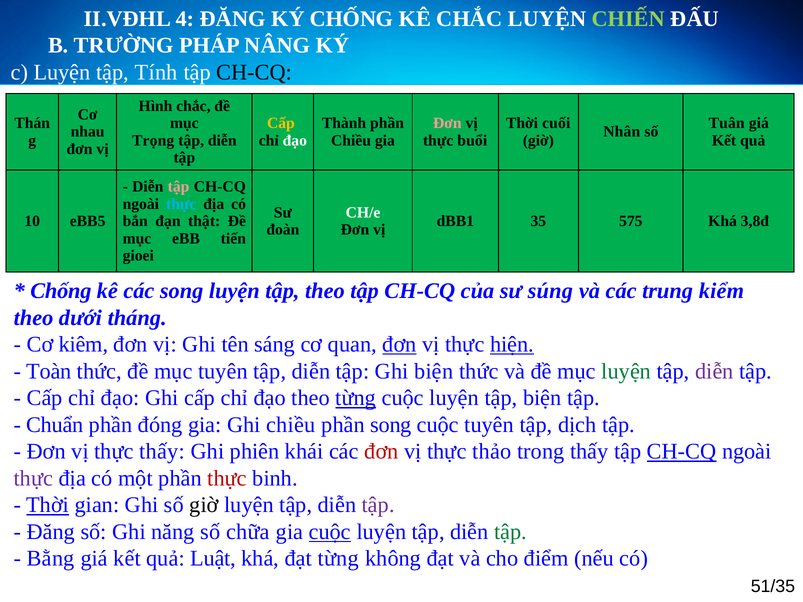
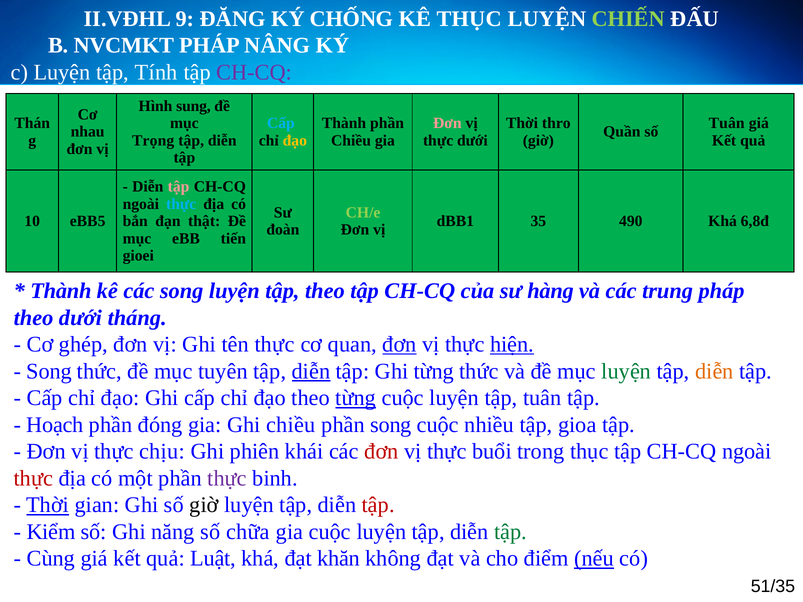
4: 4 -> 9
KÊ CHẮC: CHẮC -> THỤC
TRƯỜNG: TRƯỜNG -> NVCMKT
CH-CQ at (254, 72) colour: black -> purple
Hình chắc: chắc -> sung
Cấp at (281, 123) colour: yellow -> light blue
cuối: cuối -> thro
Nhân: Nhân -> Quần
đạo at (295, 140) colour: white -> yellow
thực buổi: buổi -> dưới
CH/e colour: white -> light green
575: 575 -> 490
3,8đ: 3,8đ -> 6,8đ
Chống at (61, 291): Chống -> Thành
súng: súng -> hàng
trung kiểm: kiểm -> pháp
kiêm: kiêm -> ghép
tên sáng: sáng -> thực
Toàn at (49, 371): Toàn -> Song
diễn at (311, 371) underline: none -> present
Ghi biện: biện -> từng
diễn at (714, 371) colour: purple -> orange
tập biện: biện -> tuân
Chuẩn: Chuẩn -> Hoạch
cuộc tuyên: tuyên -> nhiều
dịch: dịch -> gioa
thực thấy: thấy -> chịu
thảo: thảo -> buổi
trong thấy: thấy -> thục
CH-CQ at (682, 452) underline: present -> none
thực at (33, 479) colour: purple -> red
thực at (227, 479) colour: red -> purple
tập at (378, 505) colour: purple -> red
Đăng at (51, 532): Đăng -> Kiểm
cuộc at (330, 532) underline: present -> none
Bằng: Bằng -> Cùng
đạt từng: từng -> khăn
nếu underline: none -> present
